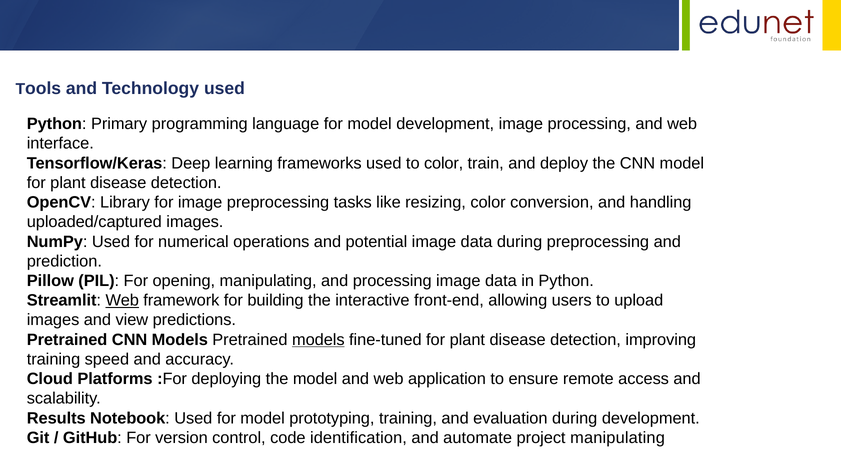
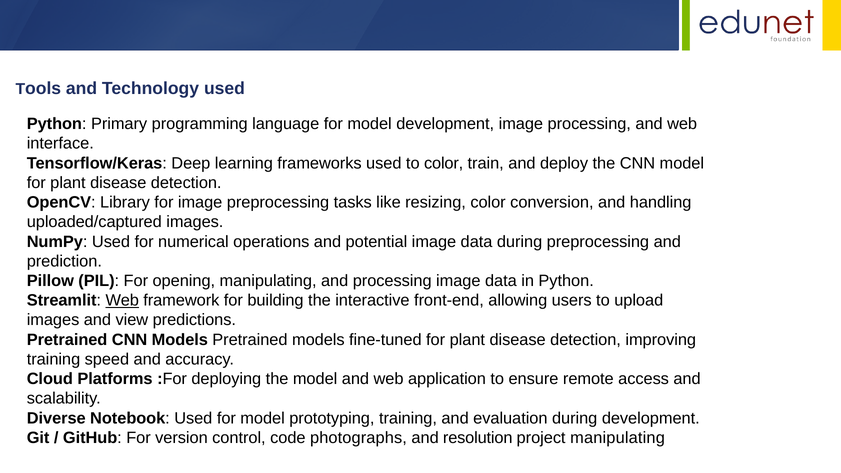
models at (318, 340) underline: present -> none
Results: Results -> Diverse
identification: identification -> photographs
automate: automate -> resolution
